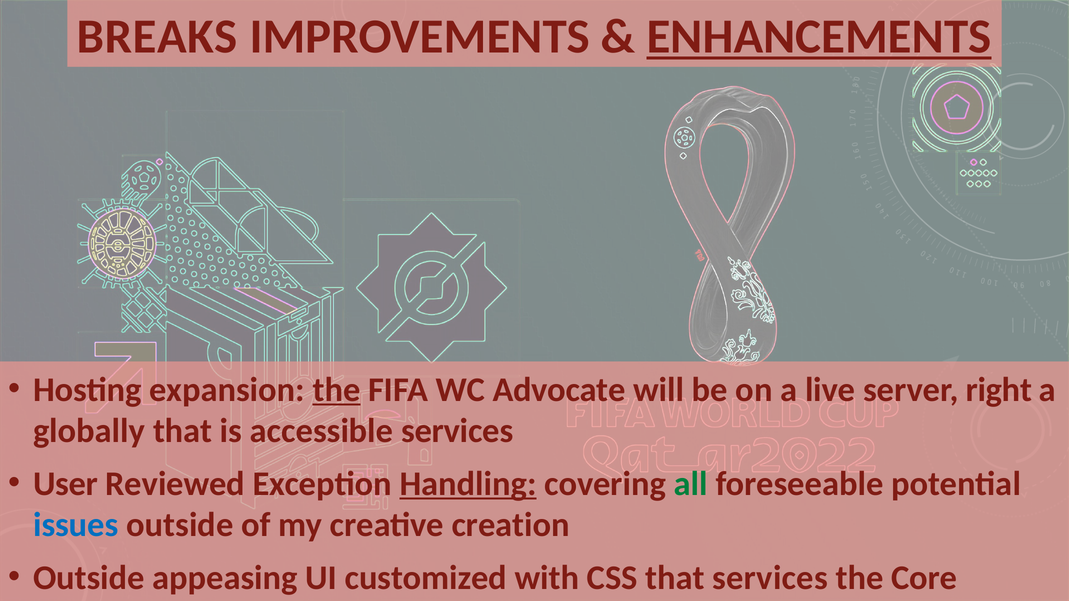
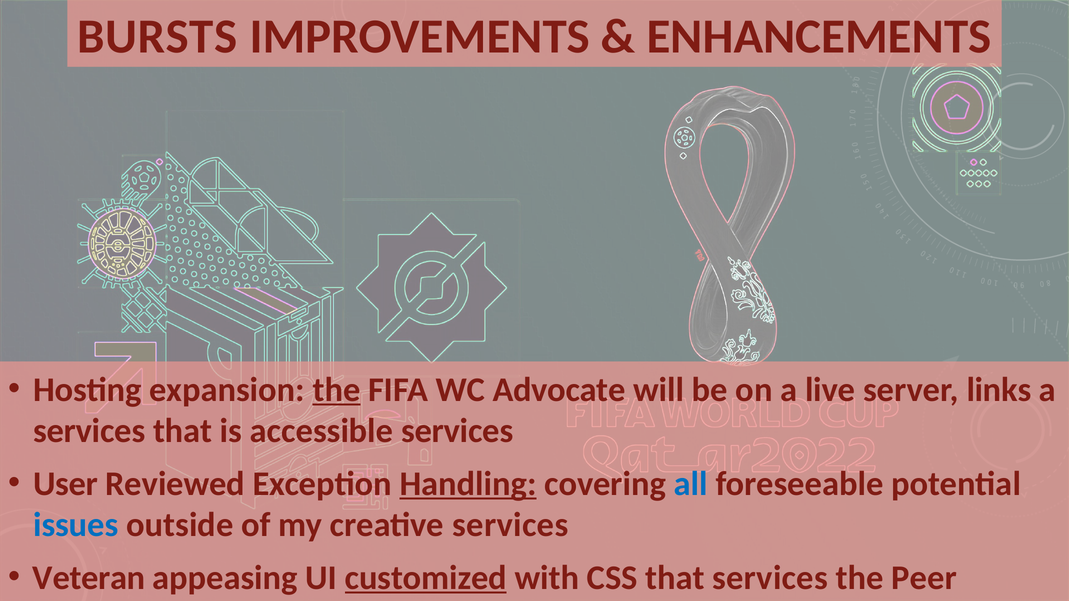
BREAKS: BREAKS -> BURSTS
ENHANCEMENTS underline: present -> none
right: right -> links
globally at (89, 431): globally -> services
all colour: green -> blue
creative creation: creation -> services
Outside at (89, 578): Outside -> Veteran
customized underline: none -> present
Core: Core -> Peer
